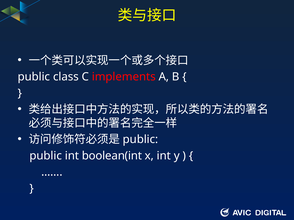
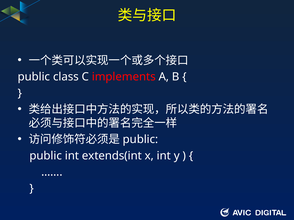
boolean(int: boolean(int -> extends(int
